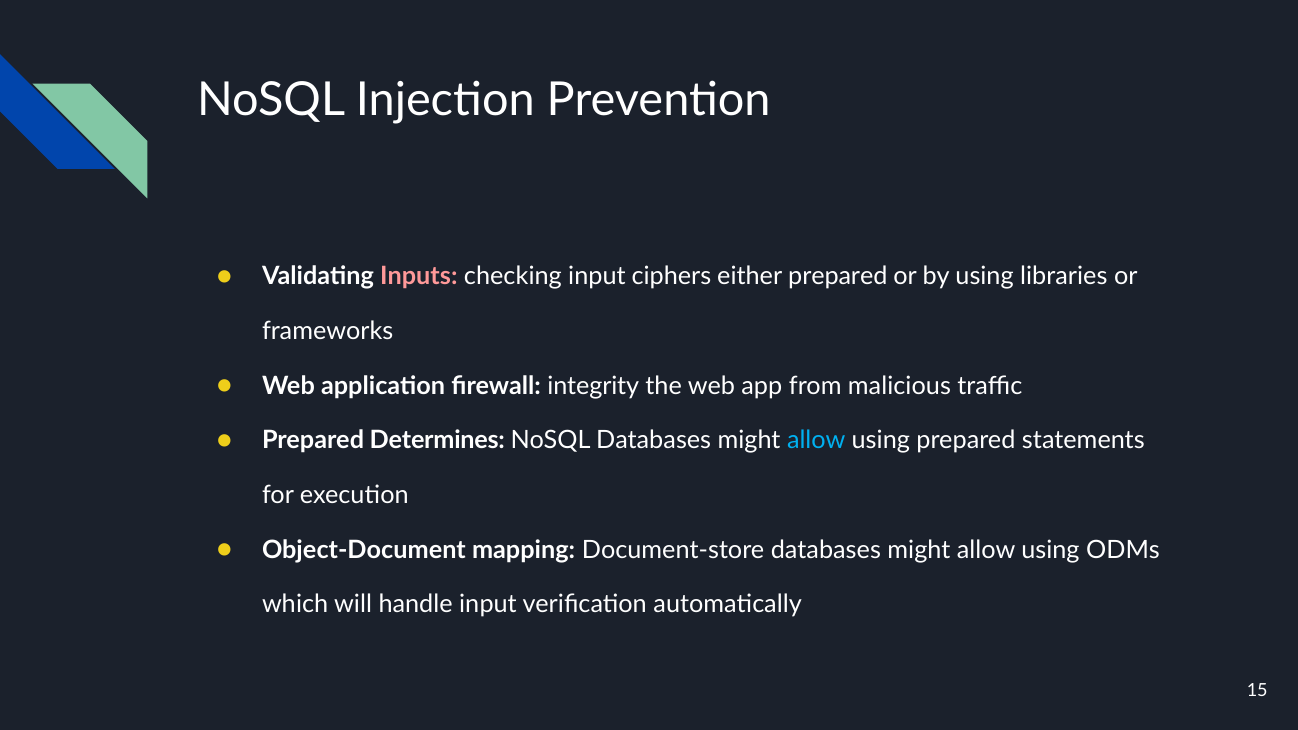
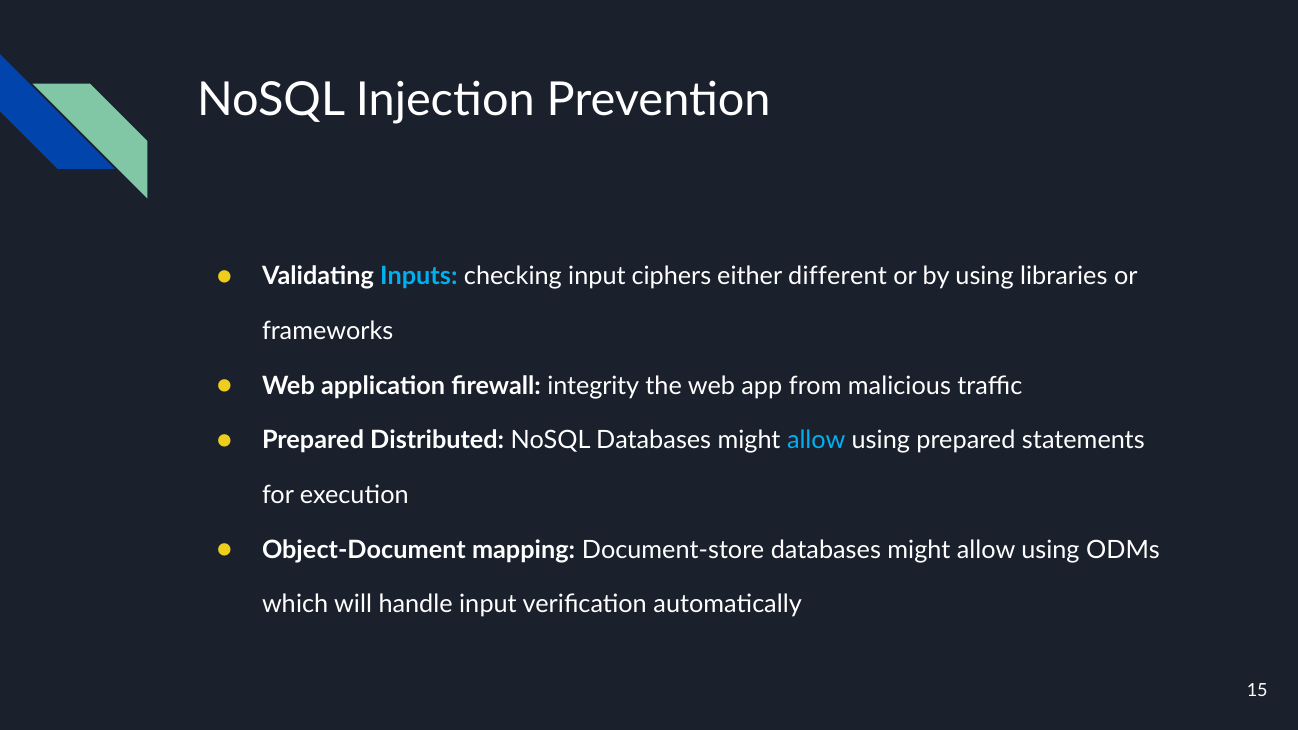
Inputs colour: pink -> light blue
either prepared: prepared -> different
Determines: Determines -> Distributed
